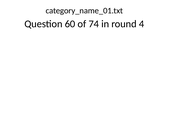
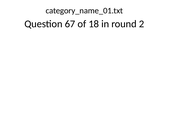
60: 60 -> 67
74: 74 -> 18
4: 4 -> 2
